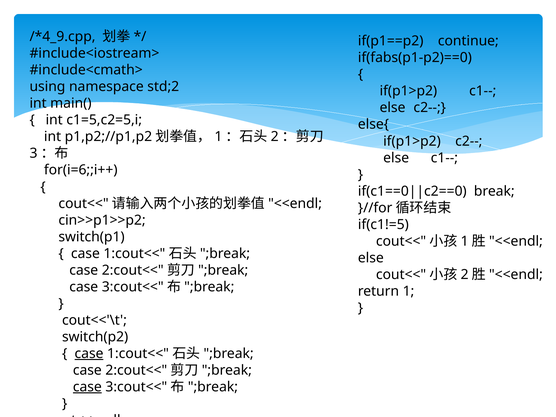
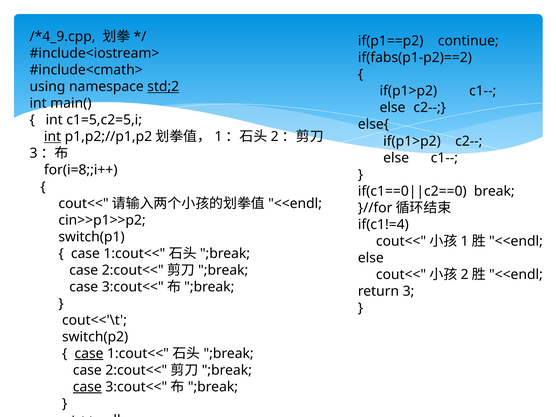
if(fabs(p1-p2)==0: if(fabs(p1-p2)==0 -> if(fabs(p1-p2)==2
std;2 underline: none -> present
int at (53, 137) underline: none -> present
for(i=6;;i++: for(i=6;;i++ -> for(i=8;;i++
if(c1!=5: if(c1!=5 -> if(c1!=4
1: 1 -> 3
